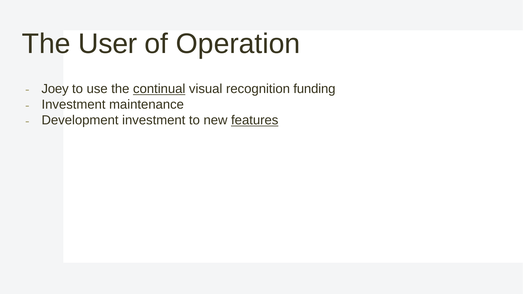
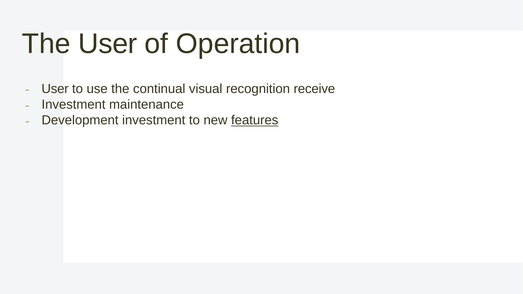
Joey at (55, 89): Joey -> User
continual underline: present -> none
funding: funding -> receive
